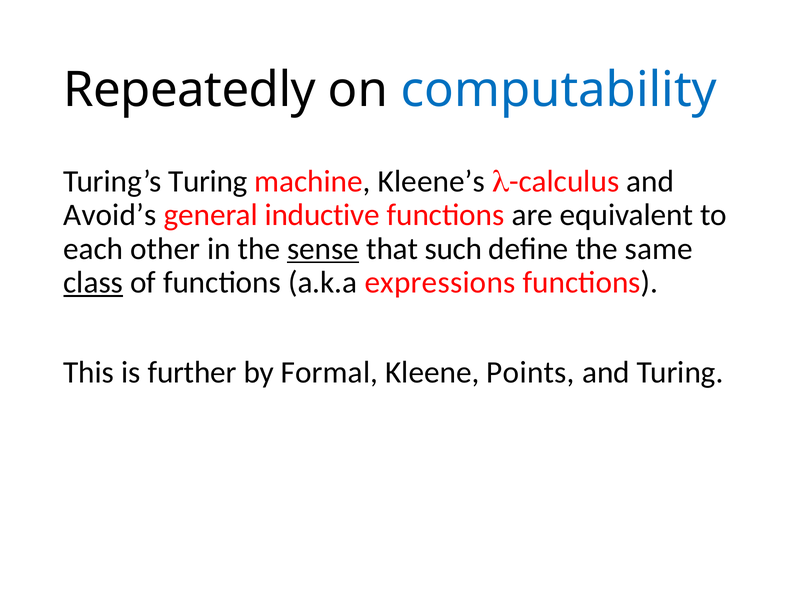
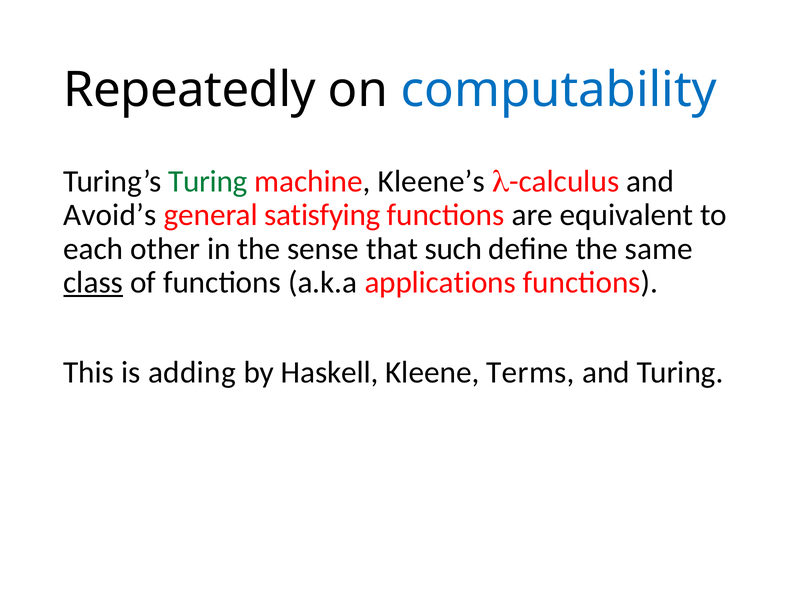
Turing at (208, 181) colour: black -> green
inductive: inductive -> satisfying
sense underline: present -> none
expressions: expressions -> applications
further: further -> adding
Formal: Formal -> Haskell
Points: Points -> Terms
